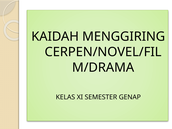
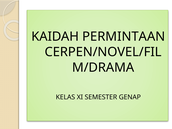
MENGGIRING: MENGGIRING -> PERMINTAAN
